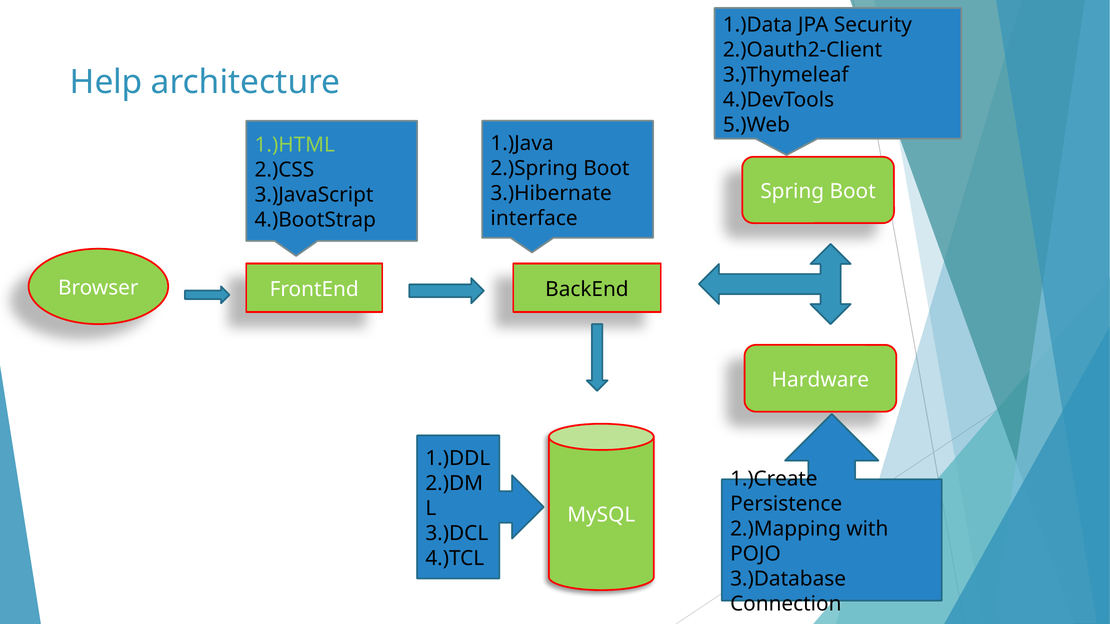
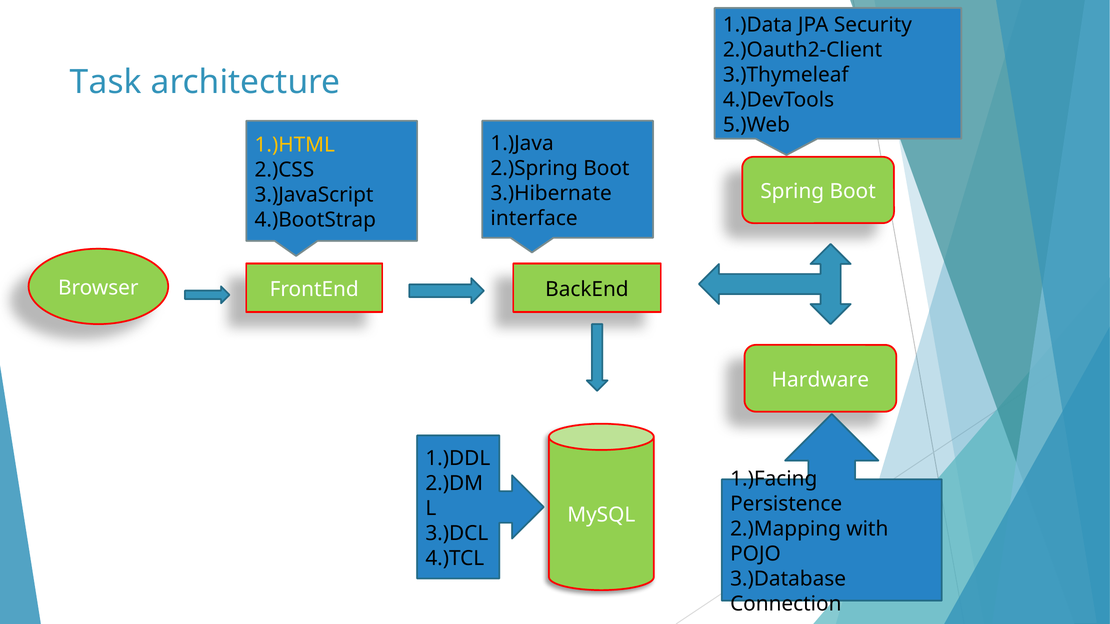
Help: Help -> Task
1.)HTML colour: light green -> yellow
1.)Create: 1.)Create -> 1.)Facing
